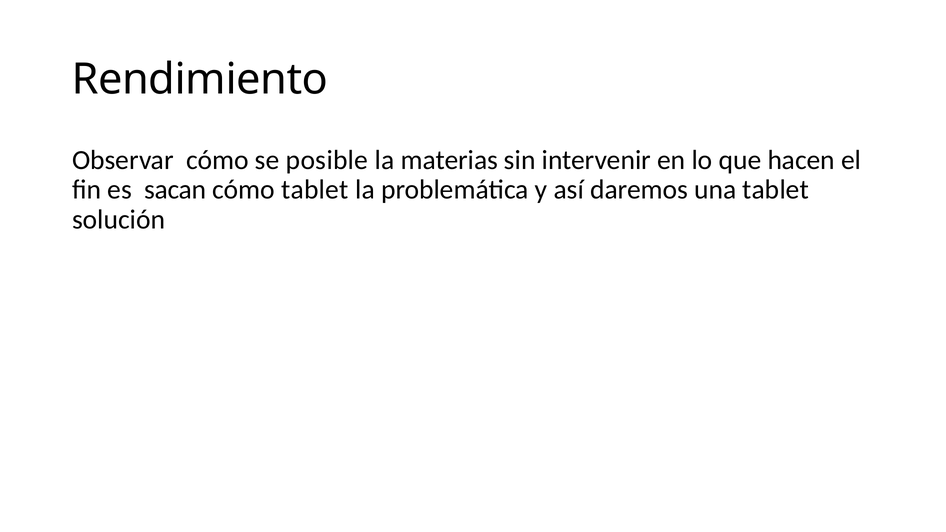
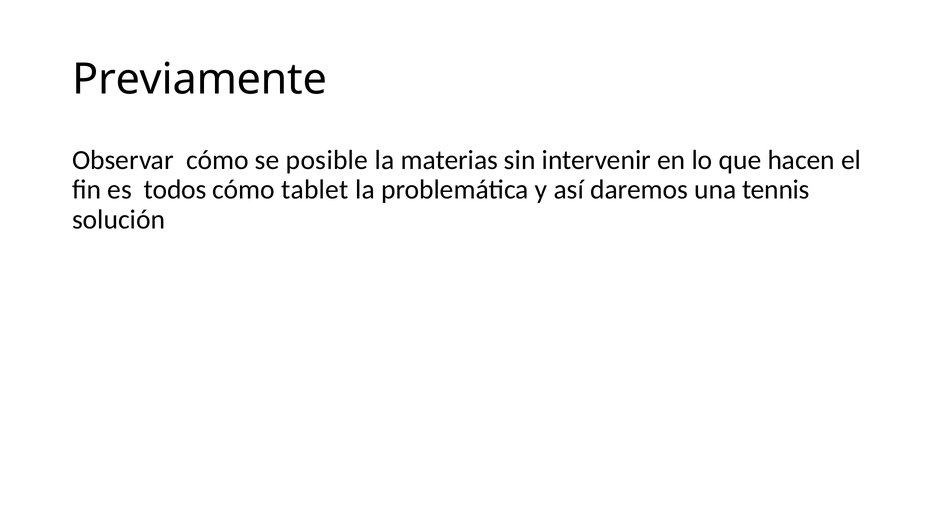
Rendimiento: Rendimiento -> Previamente
sacan: sacan -> todos
una tablet: tablet -> tennis
